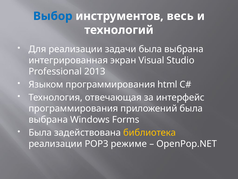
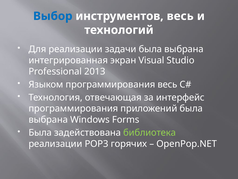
программирования html: html -> весь
библиотека colour: yellow -> light green
режиме: режиме -> горячих
